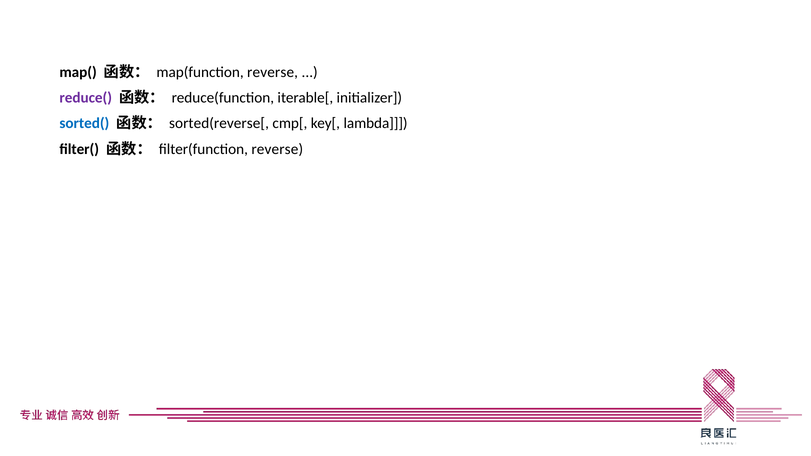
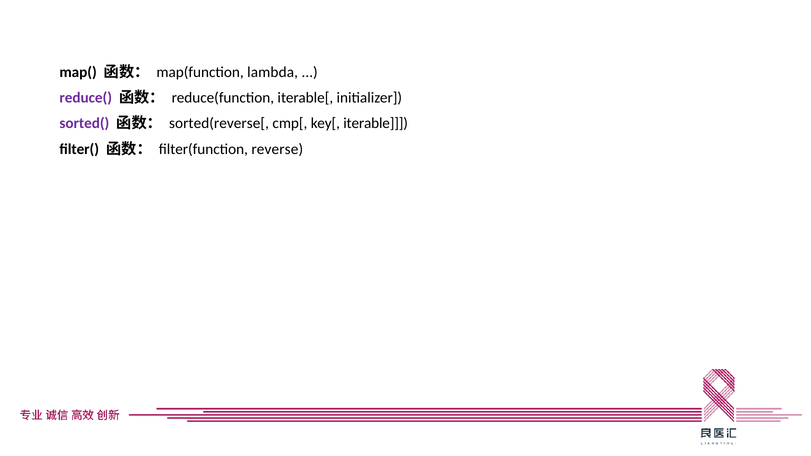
map(function reverse: reverse -> lambda
sorted( colour: blue -> purple
lambda: lambda -> iterable
